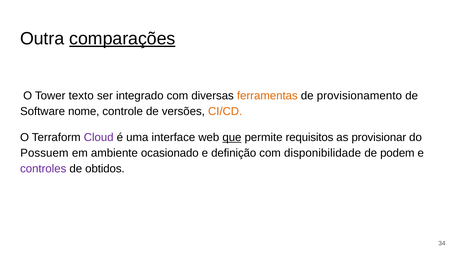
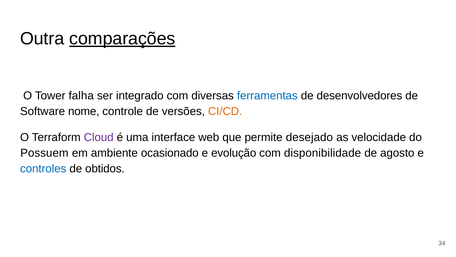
texto: texto -> falha
ferramentas colour: orange -> blue
provisionamento: provisionamento -> desenvolvedores
que underline: present -> none
requisitos: requisitos -> desejado
provisionar: provisionar -> velocidade
definição: definição -> evolução
podem: podem -> agosto
controles colour: purple -> blue
